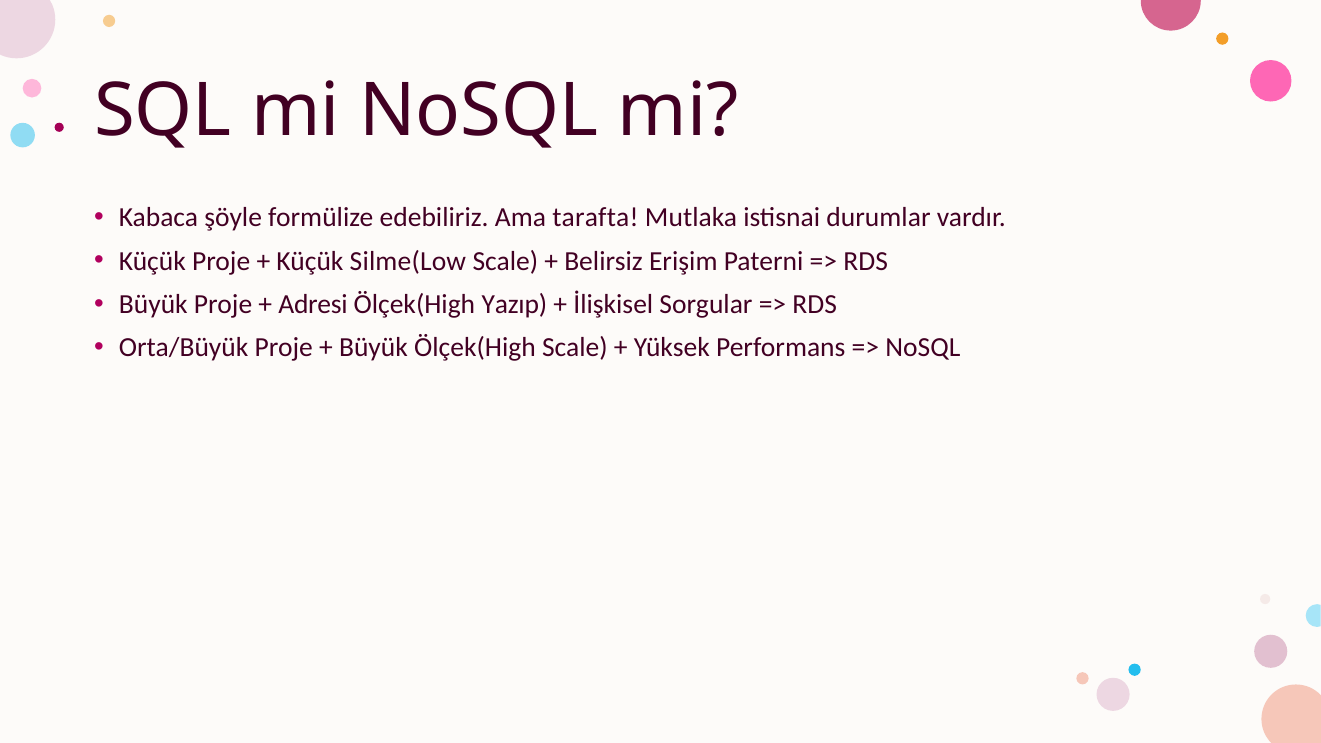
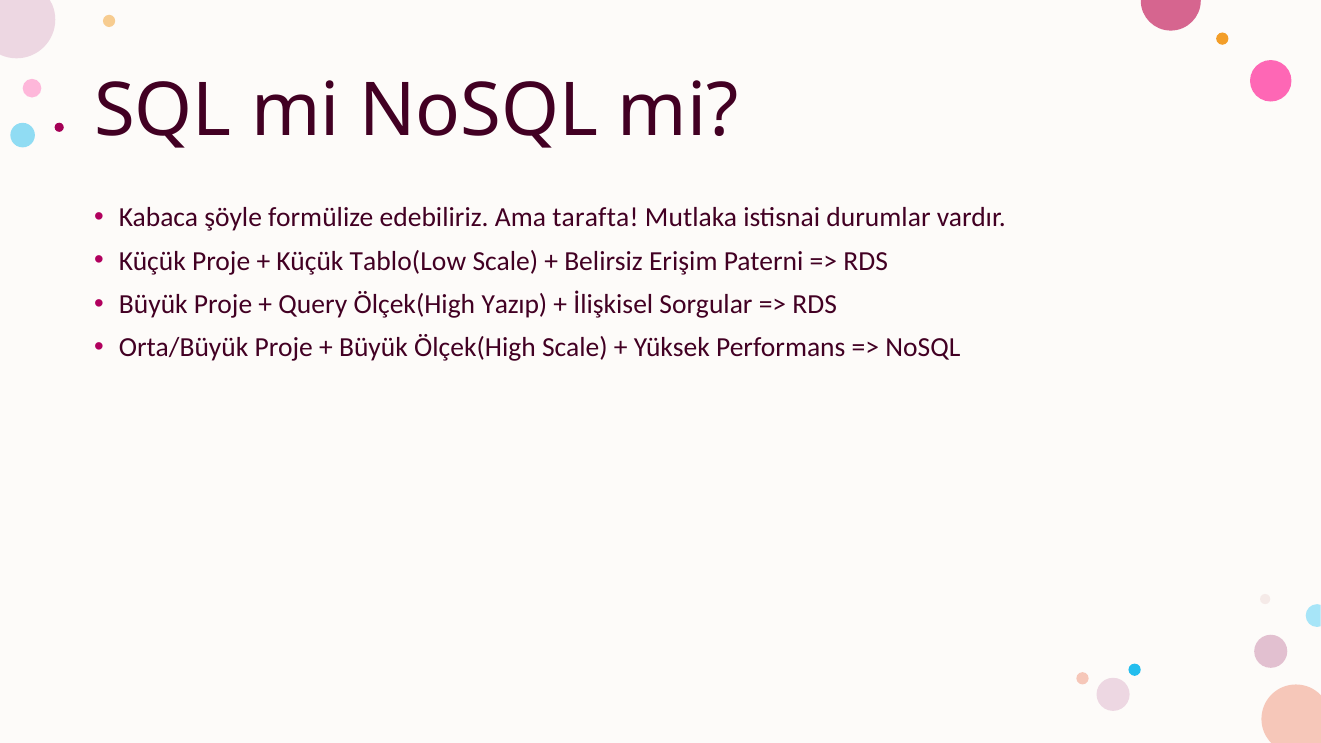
Silme(Low: Silme(Low -> Tablo(Low
Adresi: Adresi -> Query
